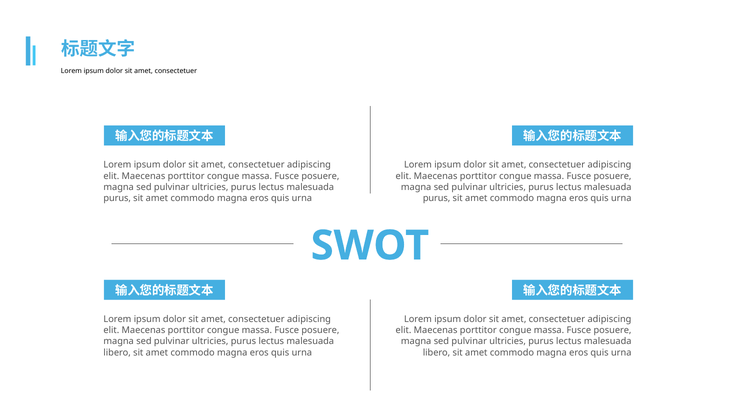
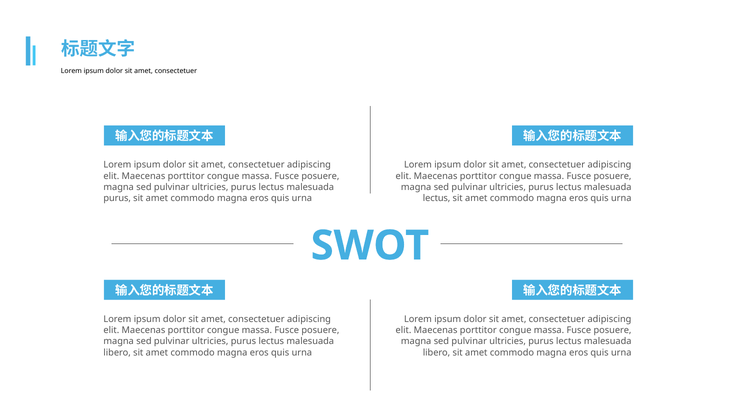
purus at (437, 198): purus -> lectus
